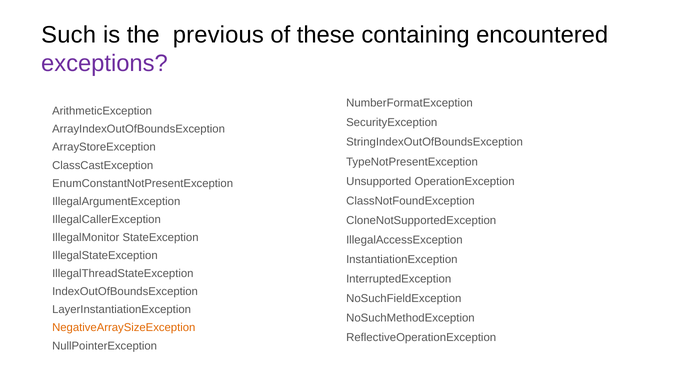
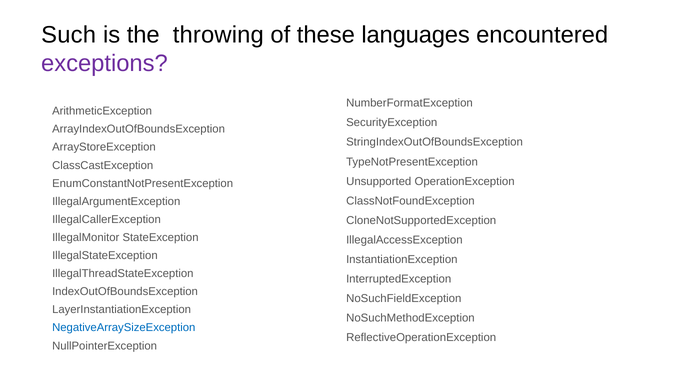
previous: previous -> throwing
containing: containing -> languages
NegativeArraySizeException colour: orange -> blue
